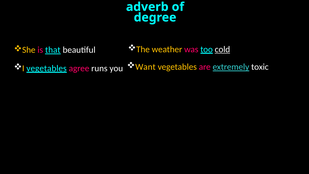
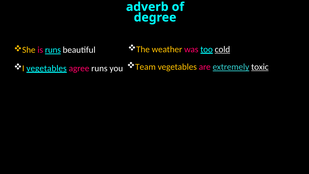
is that: that -> runs
Want: Want -> Team
toxic underline: none -> present
